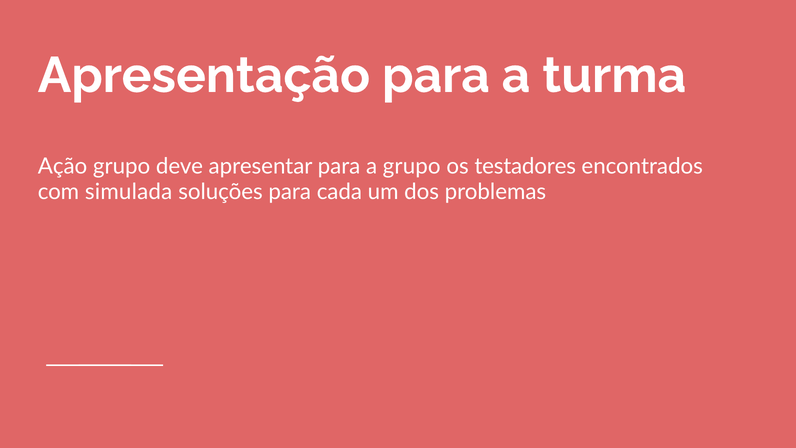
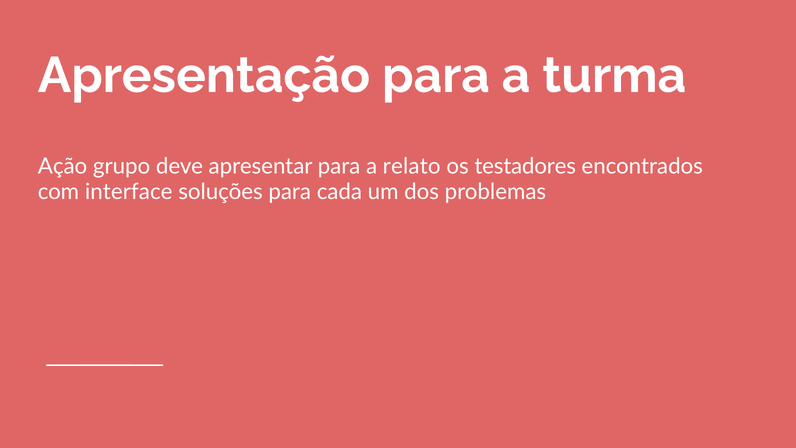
a grupo: grupo -> relato
simulada: simulada -> interface
